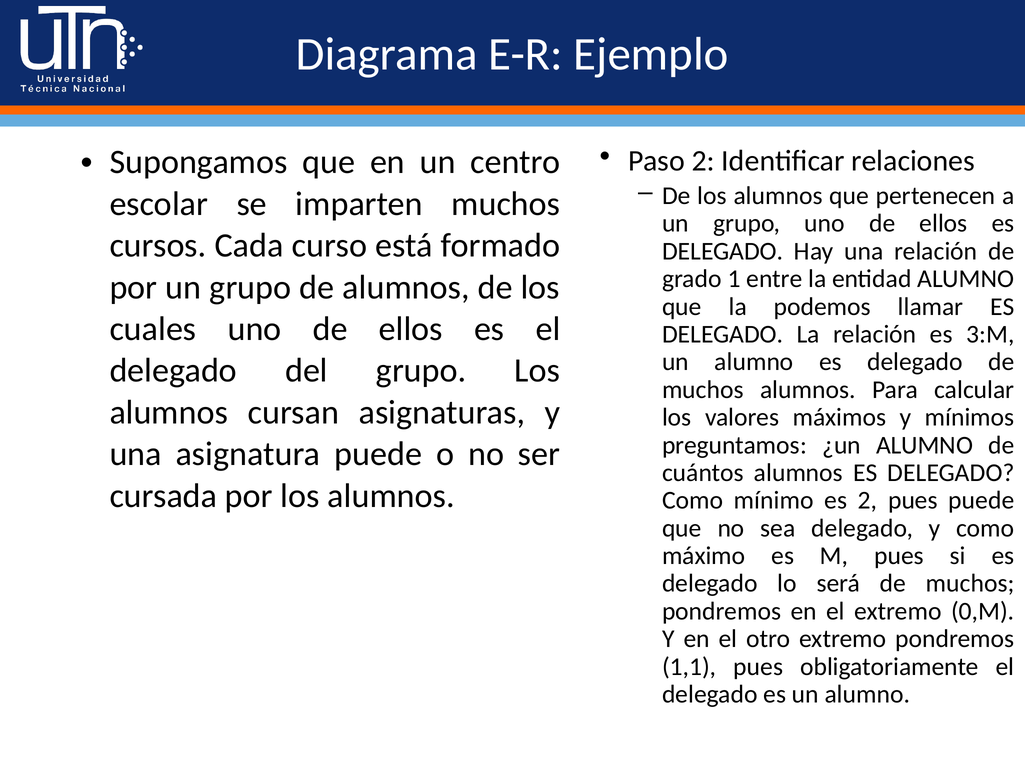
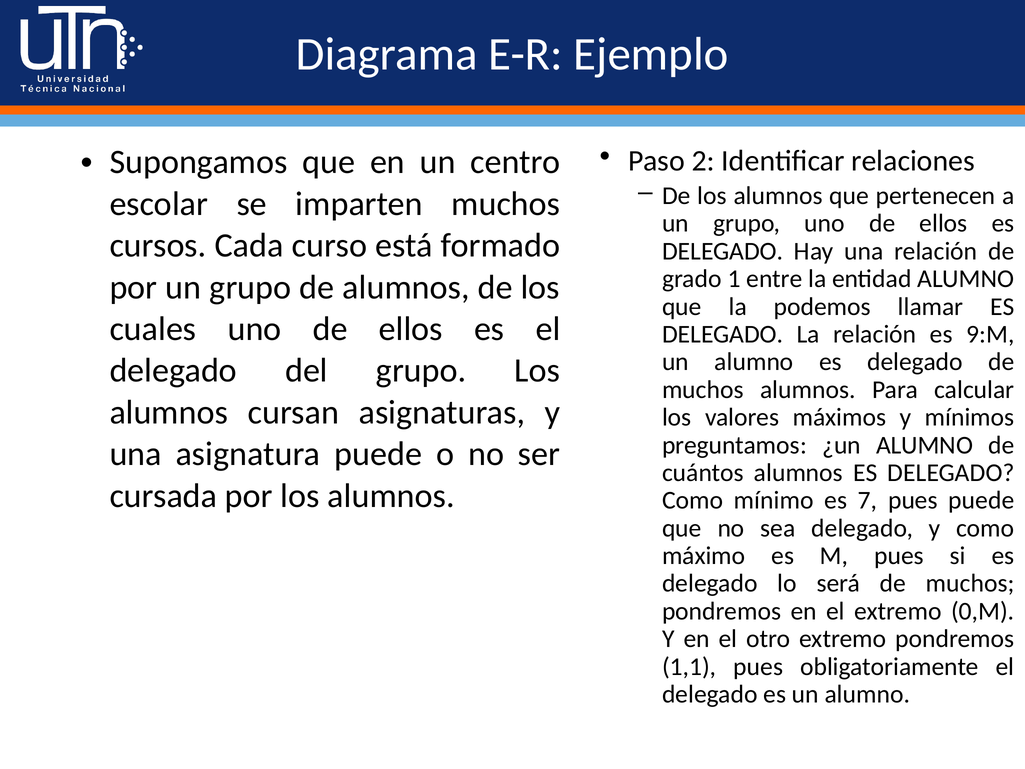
3:M: 3:M -> 9:M
es 2: 2 -> 7
